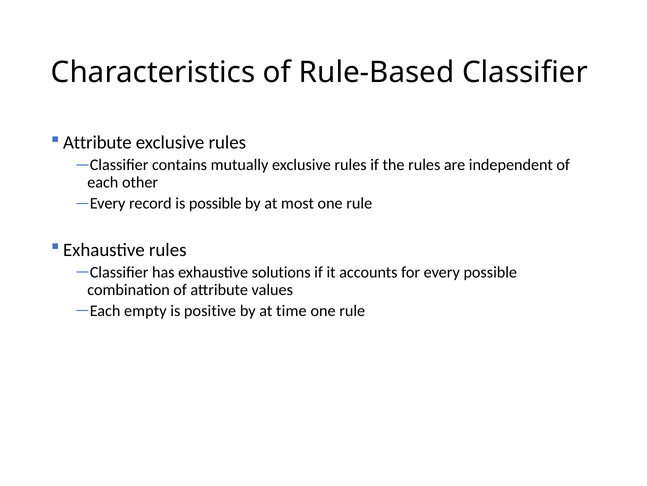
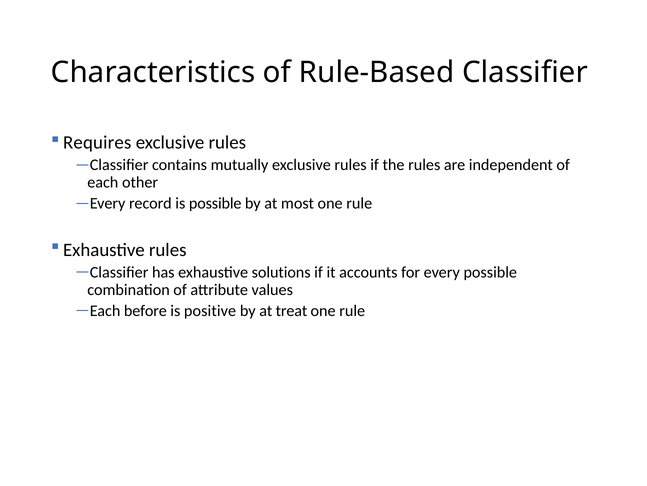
Attribute at (97, 142): Attribute -> Requires
empty: empty -> before
time: time -> treat
